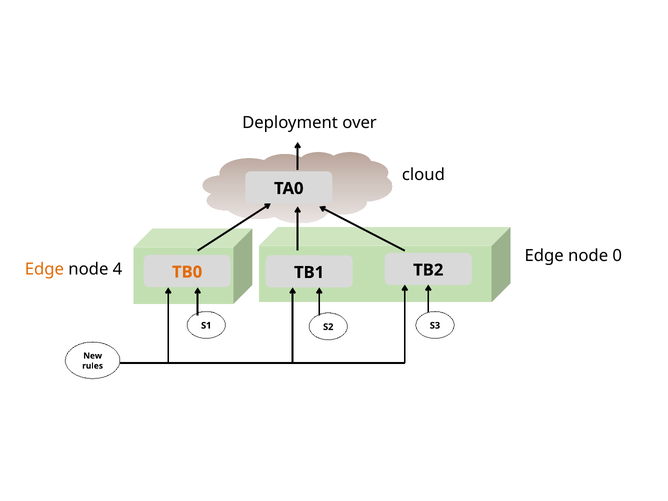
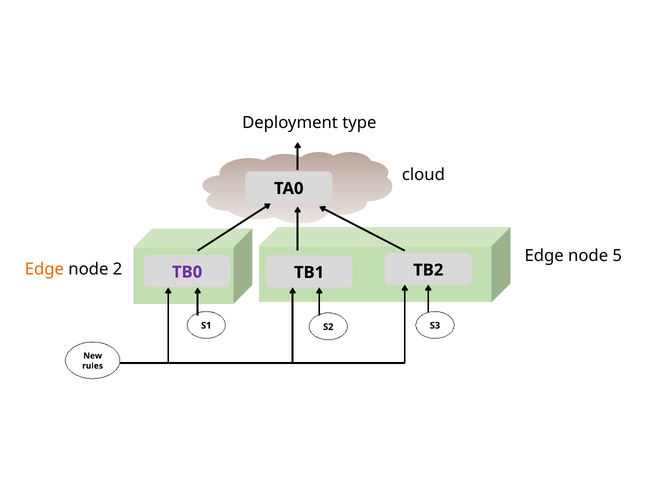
over: over -> type
0: 0 -> 5
4: 4 -> 2
TB0 colour: orange -> purple
